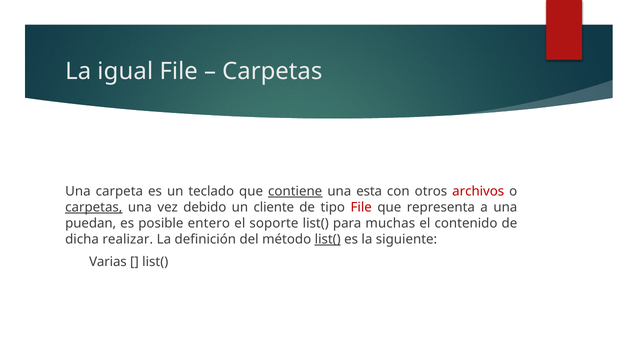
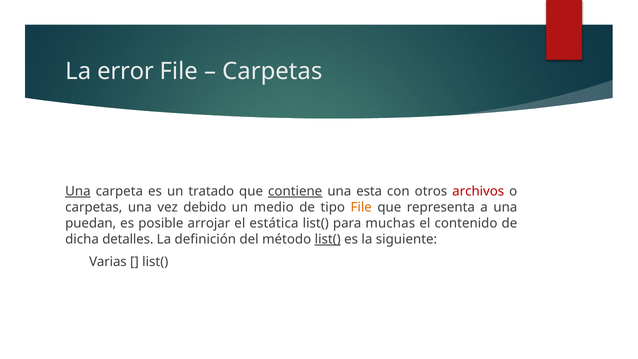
igual: igual -> error
Una at (78, 191) underline: none -> present
teclado: teclado -> tratado
carpetas at (94, 207) underline: present -> none
cliente: cliente -> medio
File at (361, 207) colour: red -> orange
entero: entero -> arrojar
soporte: soporte -> estática
realizar: realizar -> detalles
